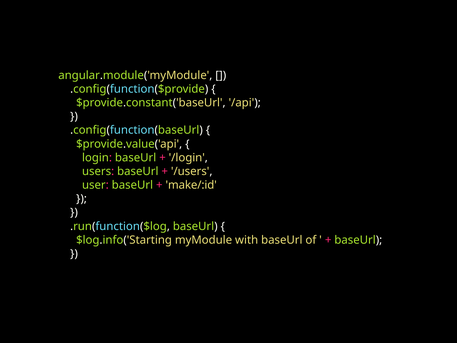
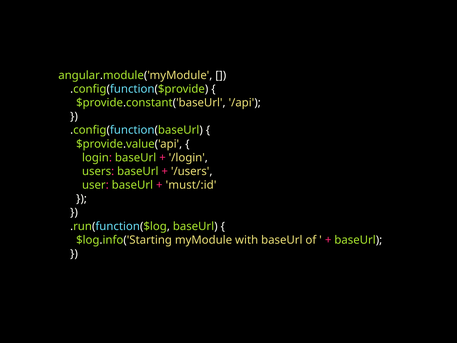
make/:id: make/:id -> must/:id
